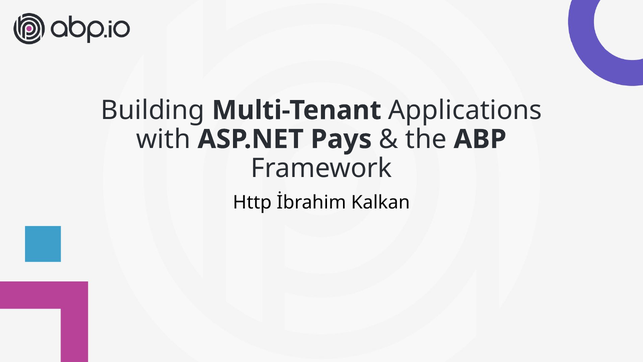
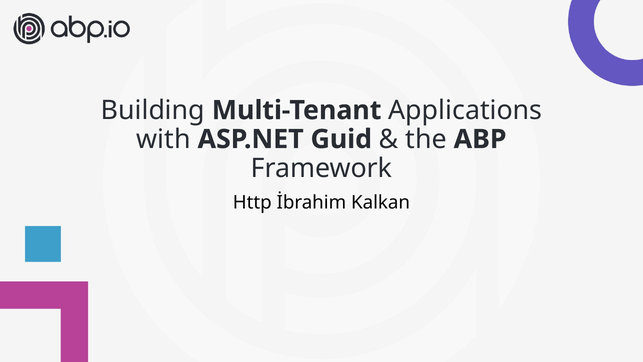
Pays: Pays -> Guid
